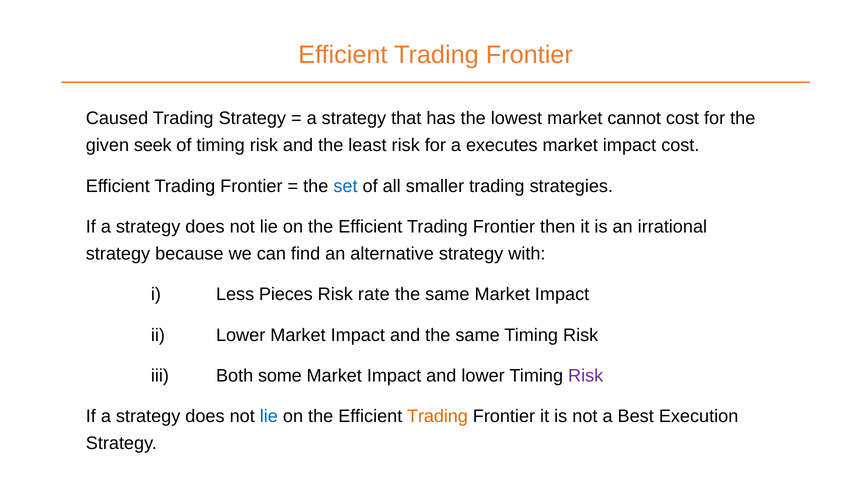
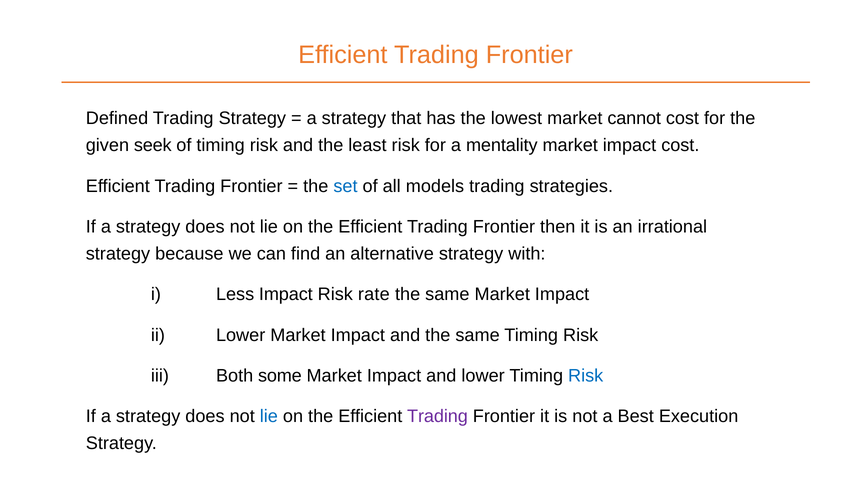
Caused: Caused -> Defined
executes: executes -> mentality
smaller: smaller -> models
Less Pieces: Pieces -> Impact
Risk at (586, 376) colour: purple -> blue
Trading at (437, 417) colour: orange -> purple
